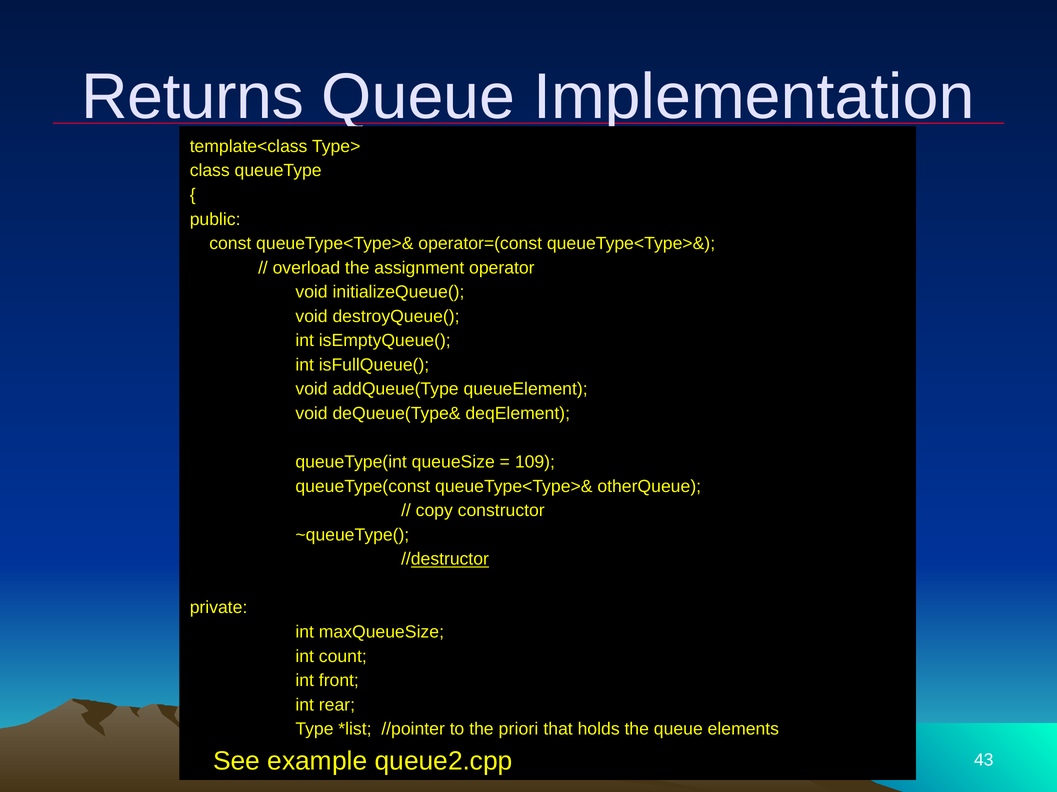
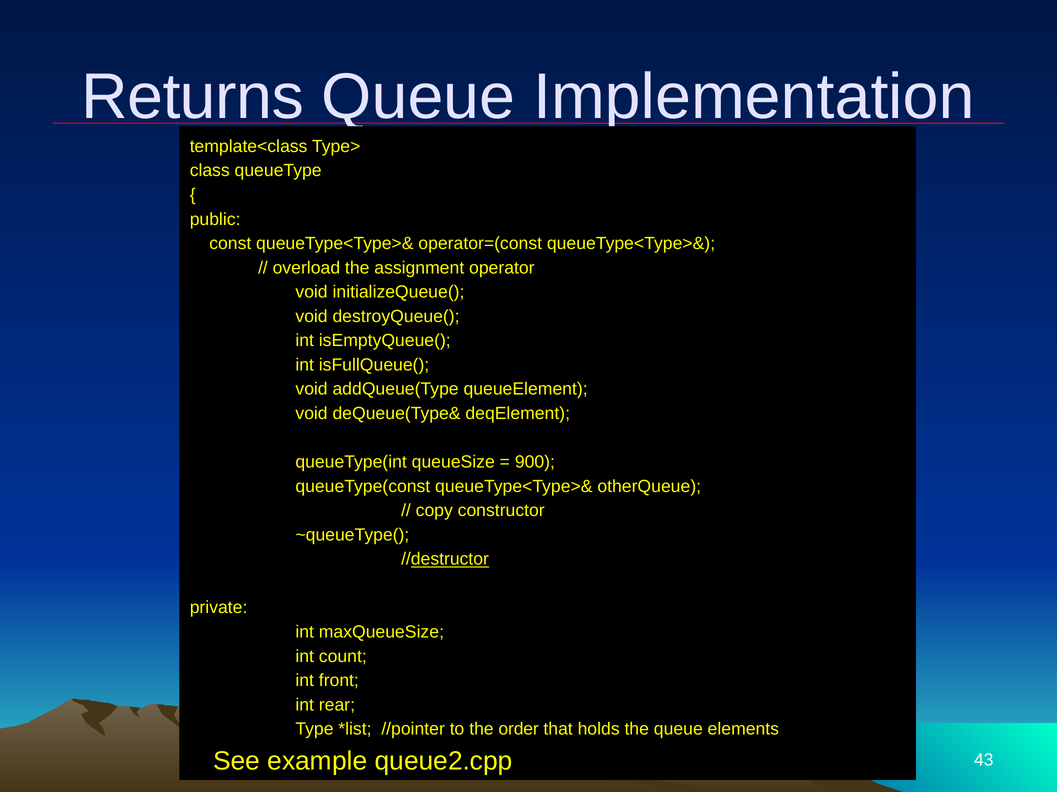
109: 109 -> 900
priori: priori -> order
